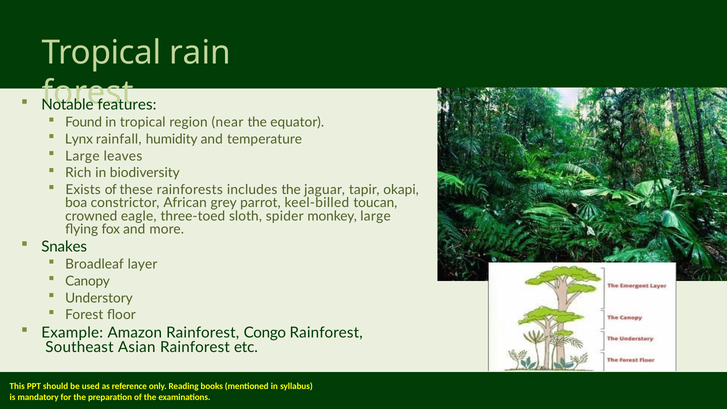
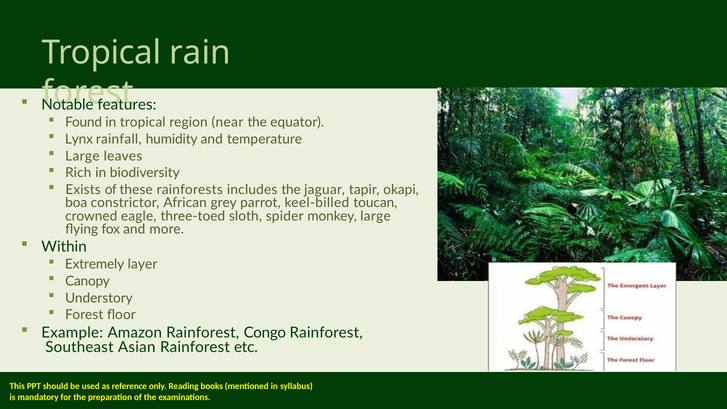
Snakes: Snakes -> Within
Broadleaf: Broadleaf -> Extremely
